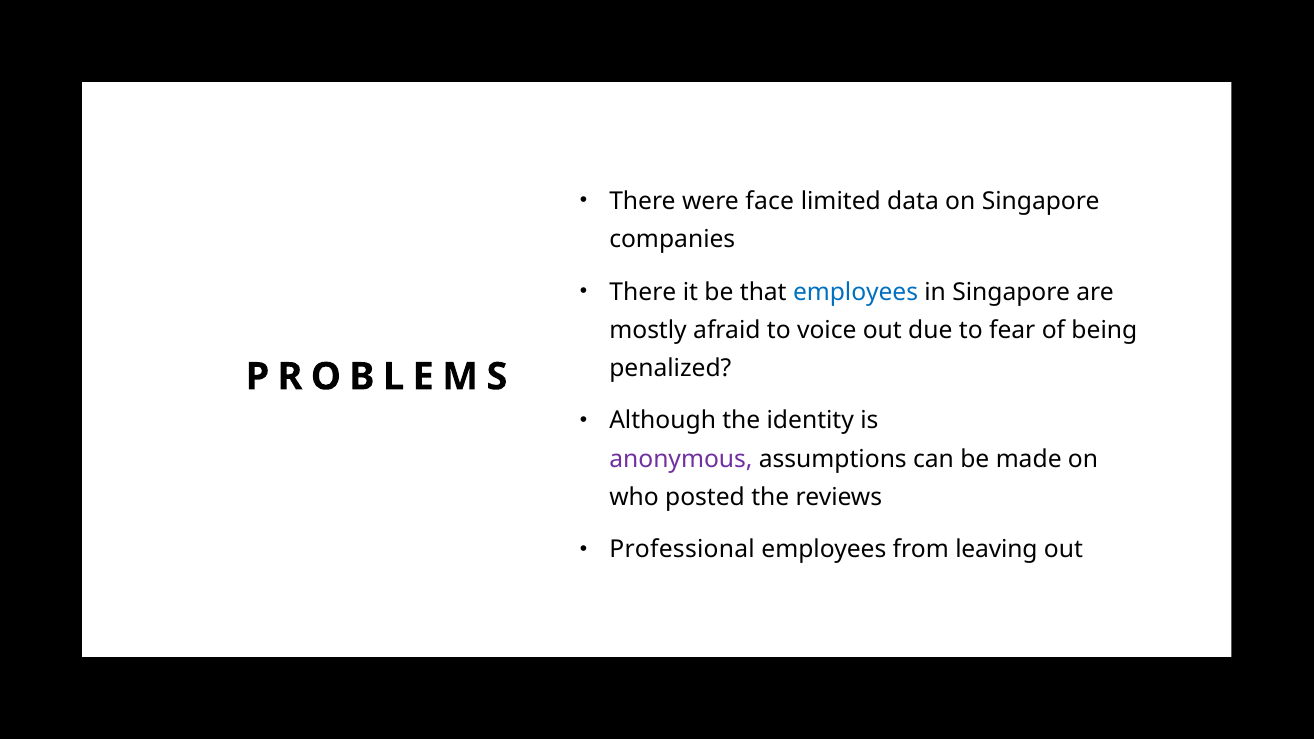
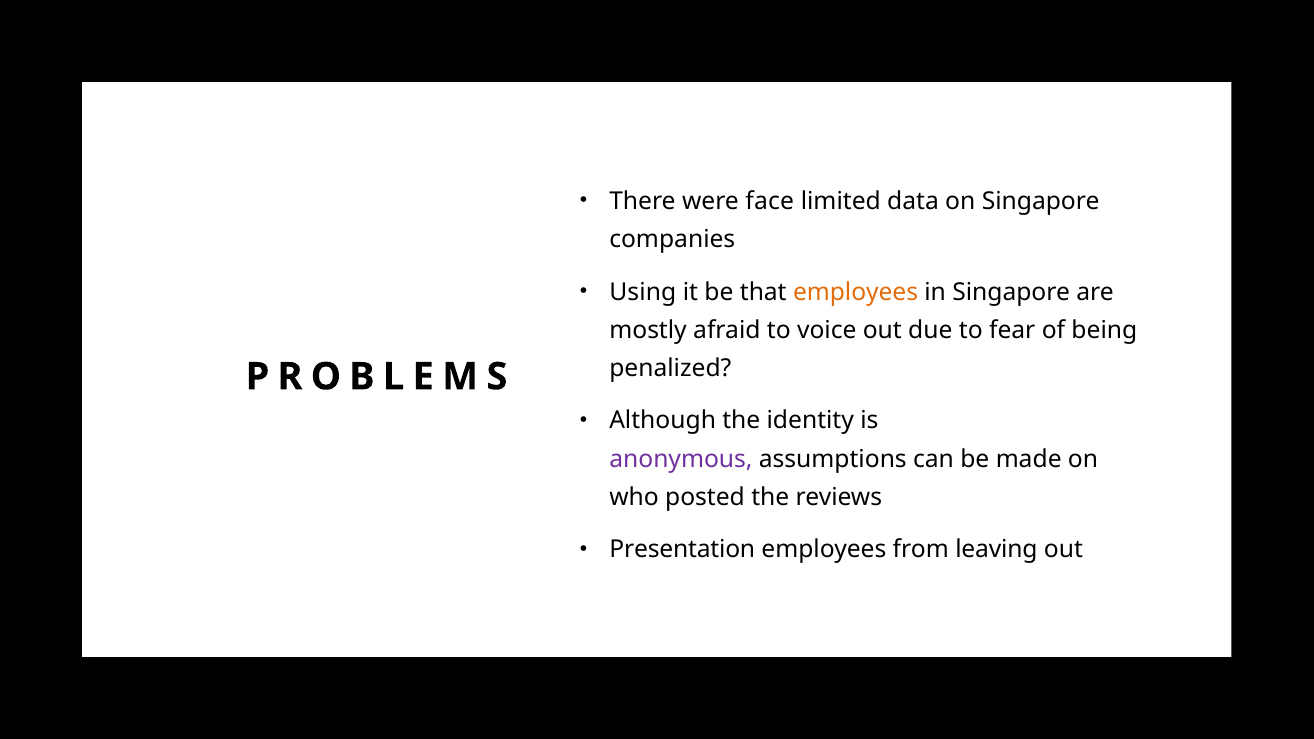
There at (643, 292): There -> Using
employees at (856, 292) colour: blue -> orange
Professional: Professional -> Presentation
